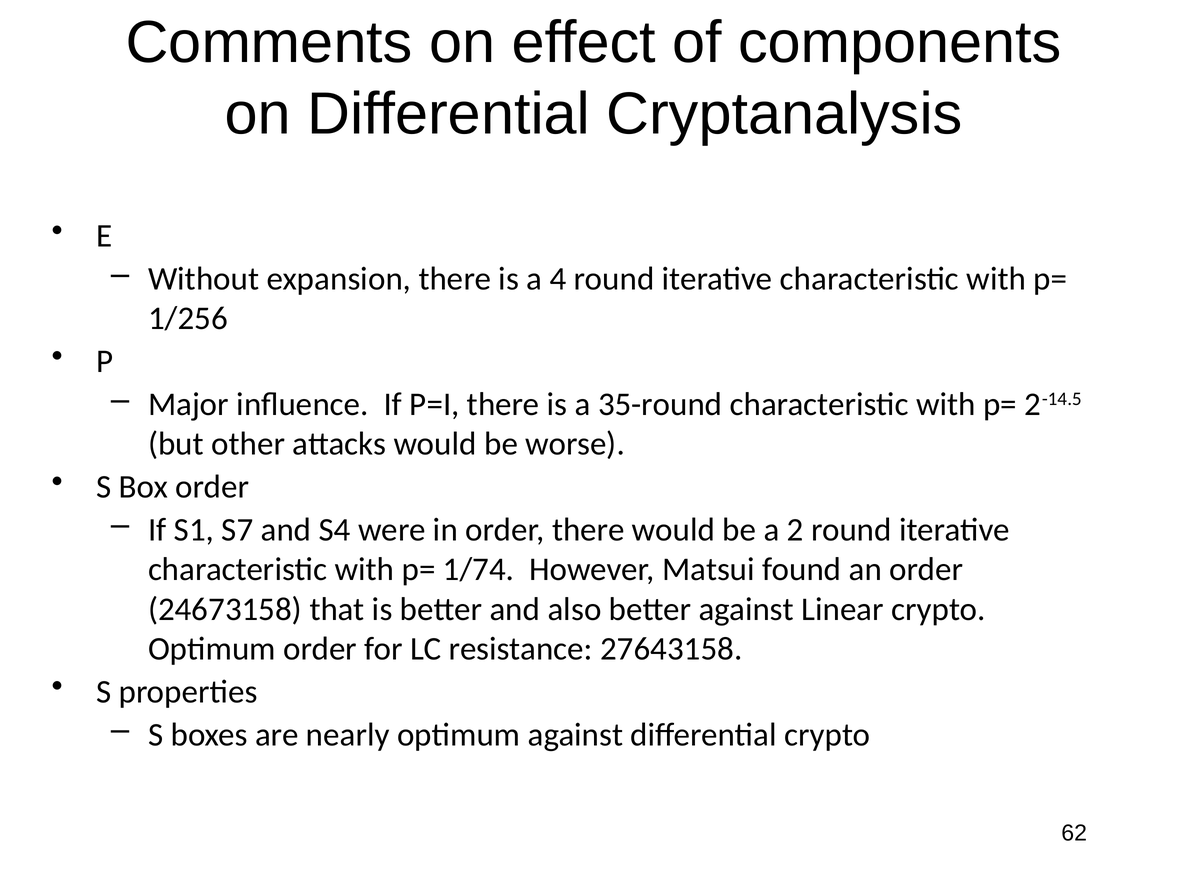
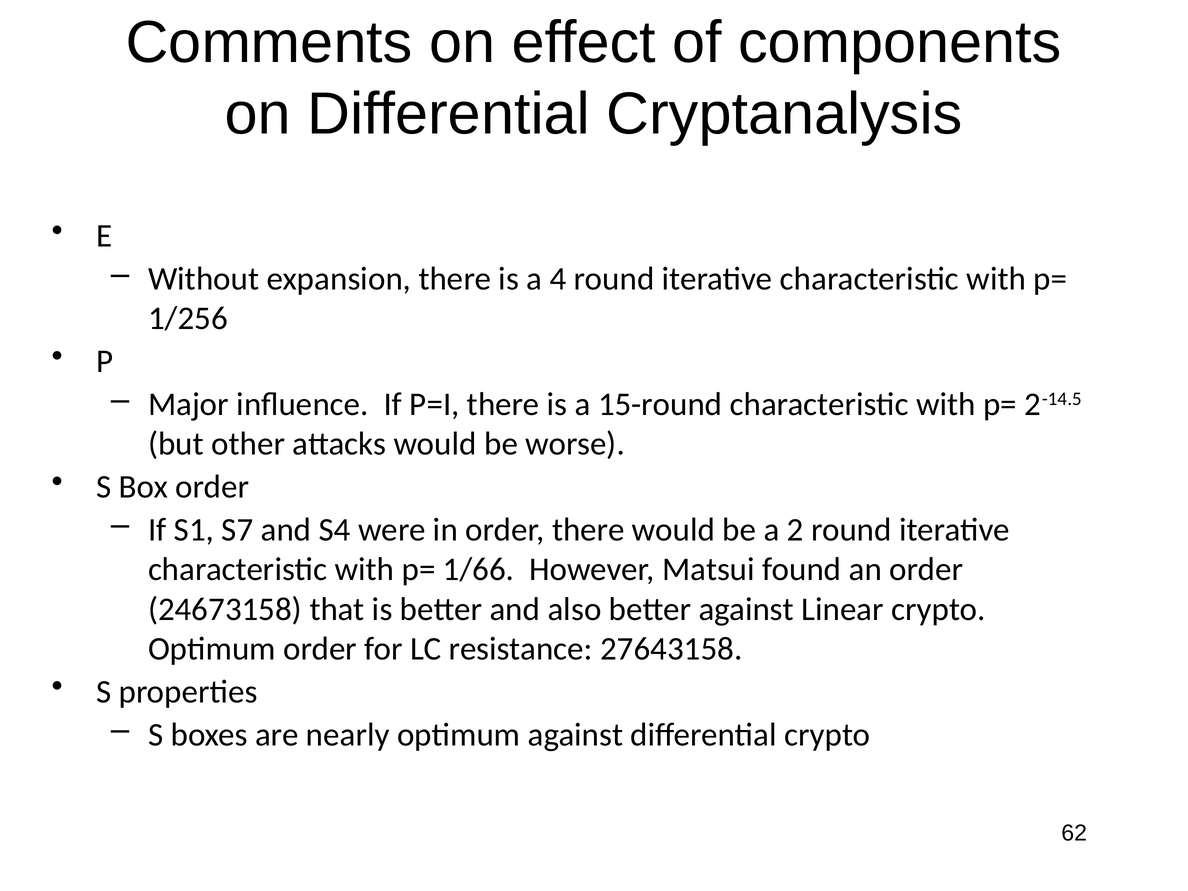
35-round: 35-round -> 15-round
1/74: 1/74 -> 1/66
